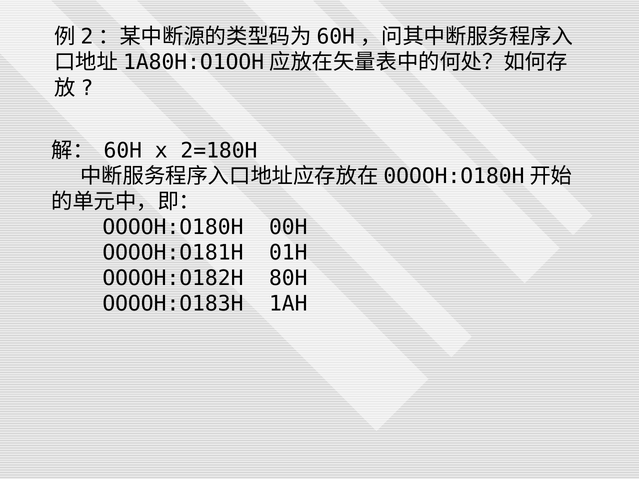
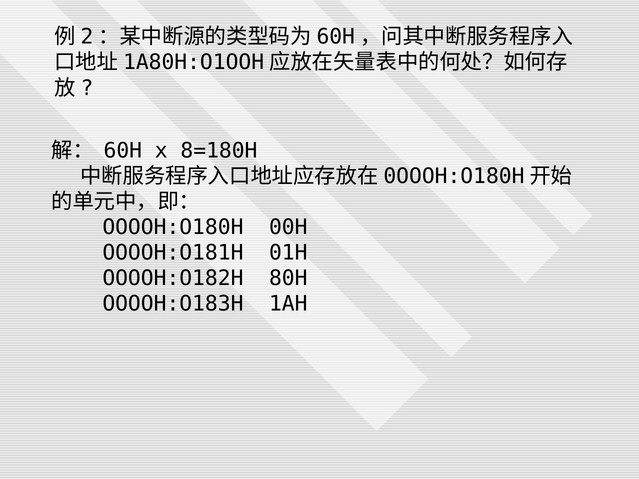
2=180H: 2=180H -> 8=180H
